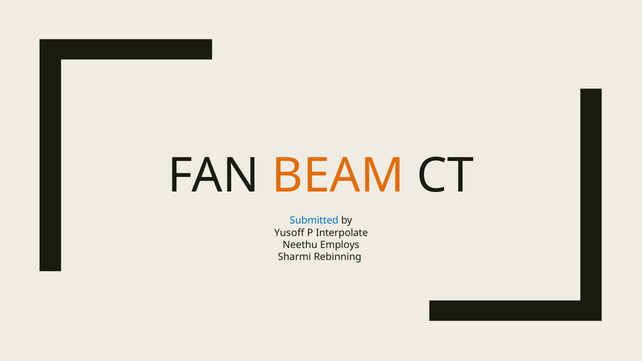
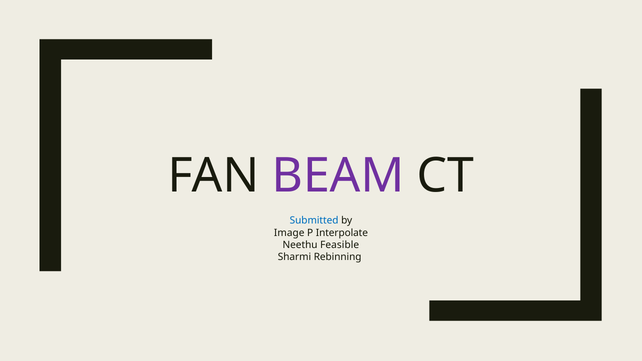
BEAM colour: orange -> purple
Yusoff: Yusoff -> Image
Employs: Employs -> Feasible
